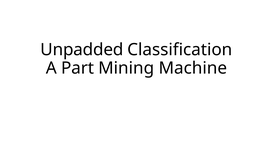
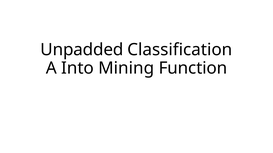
Part: Part -> Into
Machine: Machine -> Function
